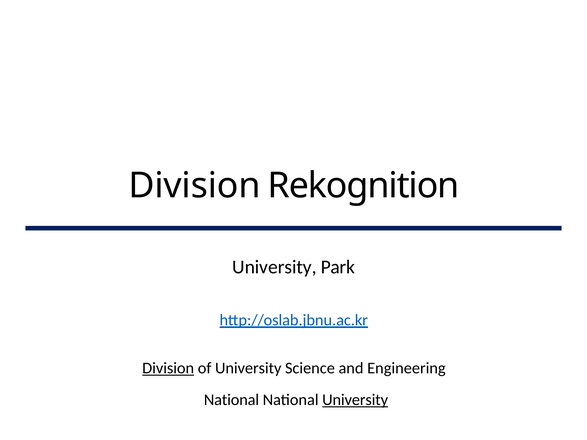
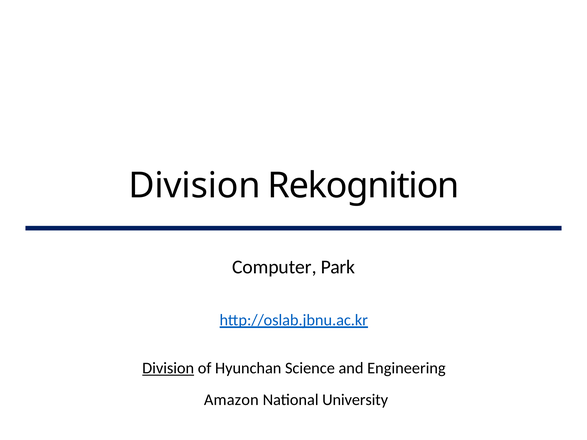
University at (274, 267): University -> Computer
of University: University -> Hyunchan
National at (231, 400): National -> Amazon
University at (355, 400) underline: present -> none
